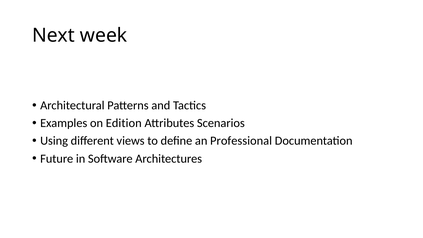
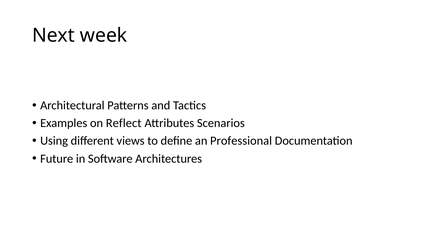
Edition: Edition -> Reflect
